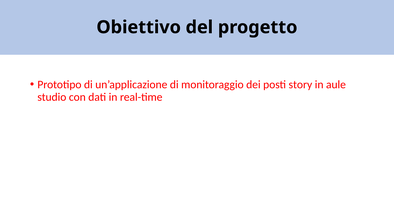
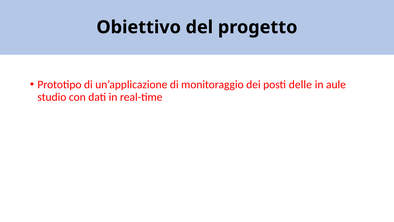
story: story -> delle
